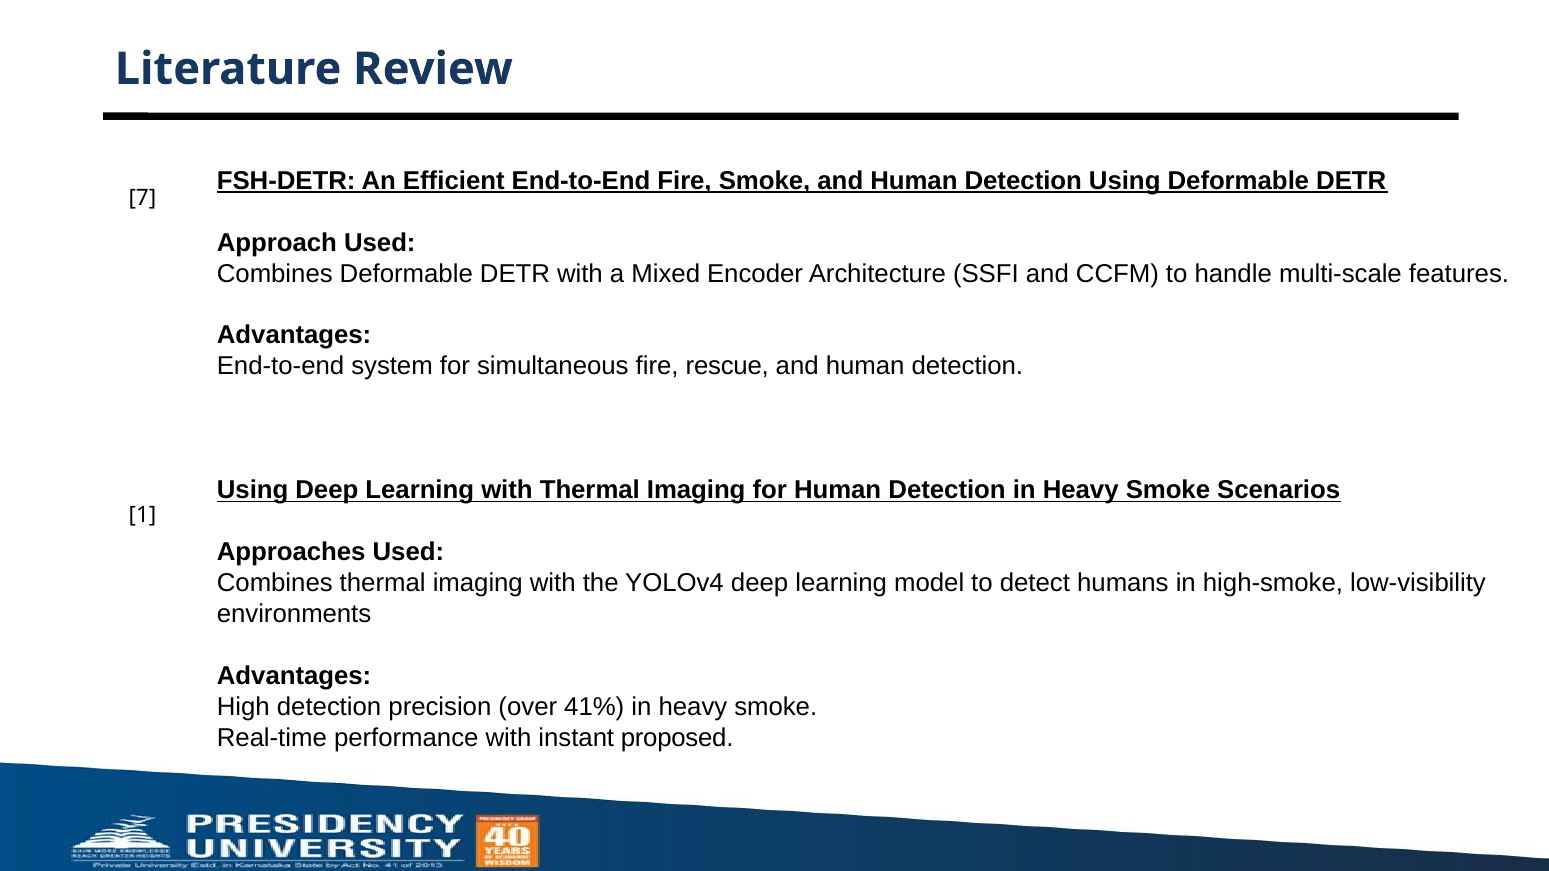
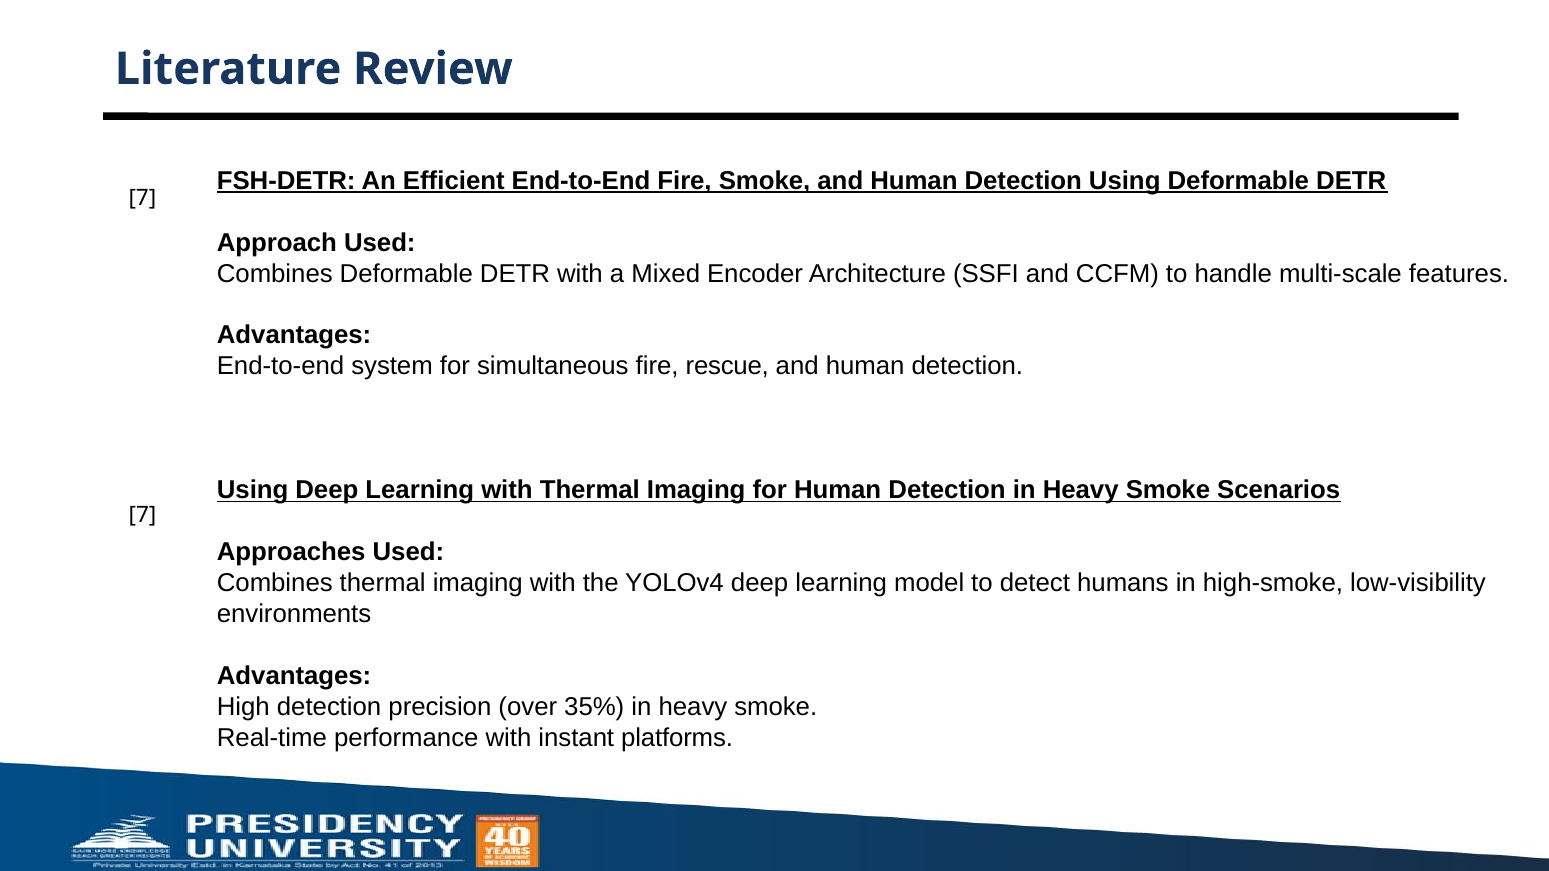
1 at (143, 515): 1 -> 7
41%: 41% -> 35%
proposed: proposed -> platforms
